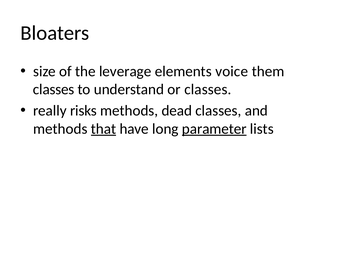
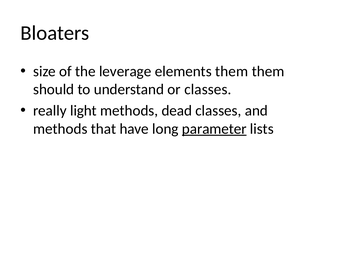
elements voice: voice -> them
classes at (54, 89): classes -> should
risks: risks -> light
that underline: present -> none
